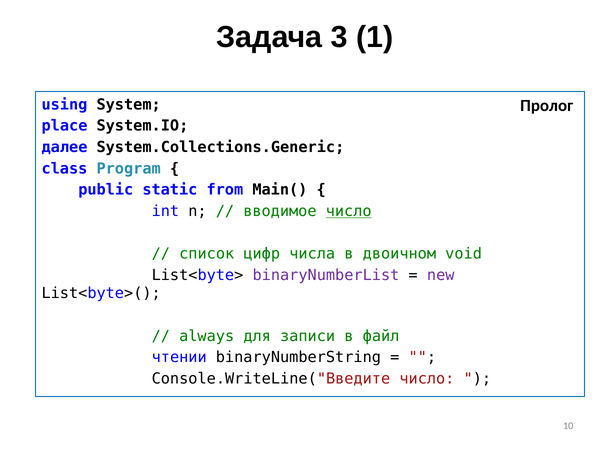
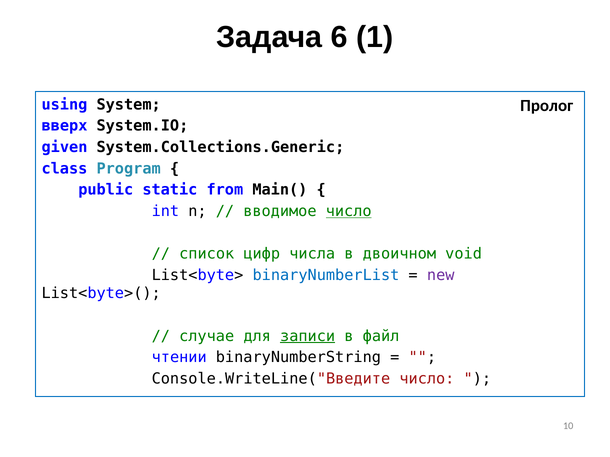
3: 3 -> 6
place: place -> вверх
далее: далее -> given
binaryNumberList colour: purple -> blue
always: always -> случае
записи underline: none -> present
